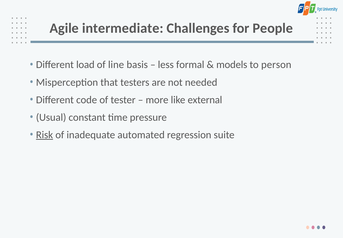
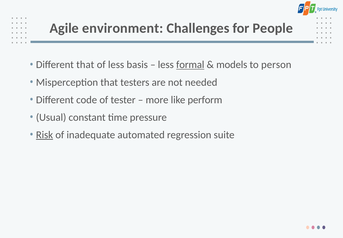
intermediate: intermediate -> environment
Different load: load -> that
of line: line -> less
formal underline: none -> present
external: external -> perform
